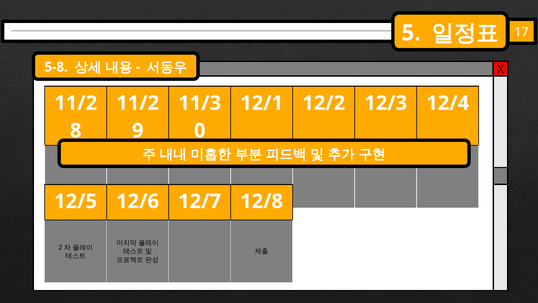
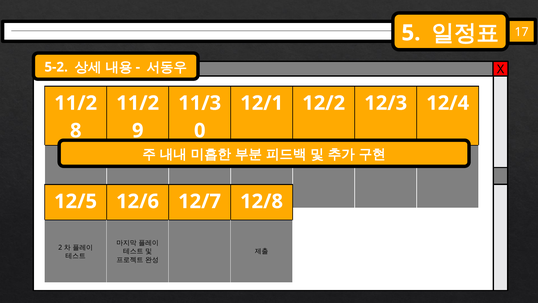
5-8: 5-8 -> 5-2
